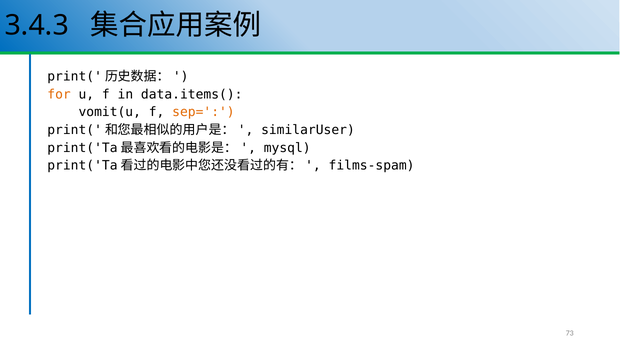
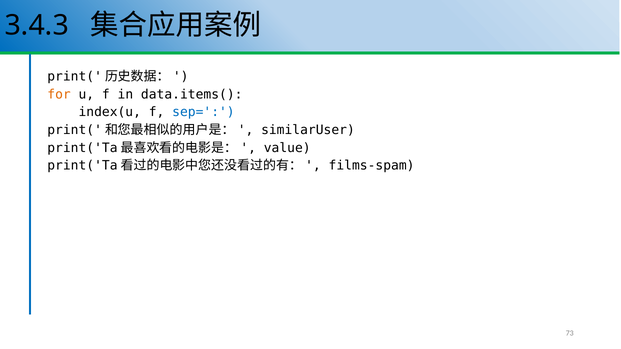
vomit(u: vomit(u -> index(u
sep= colour: orange -> blue
mysql: mysql -> value
